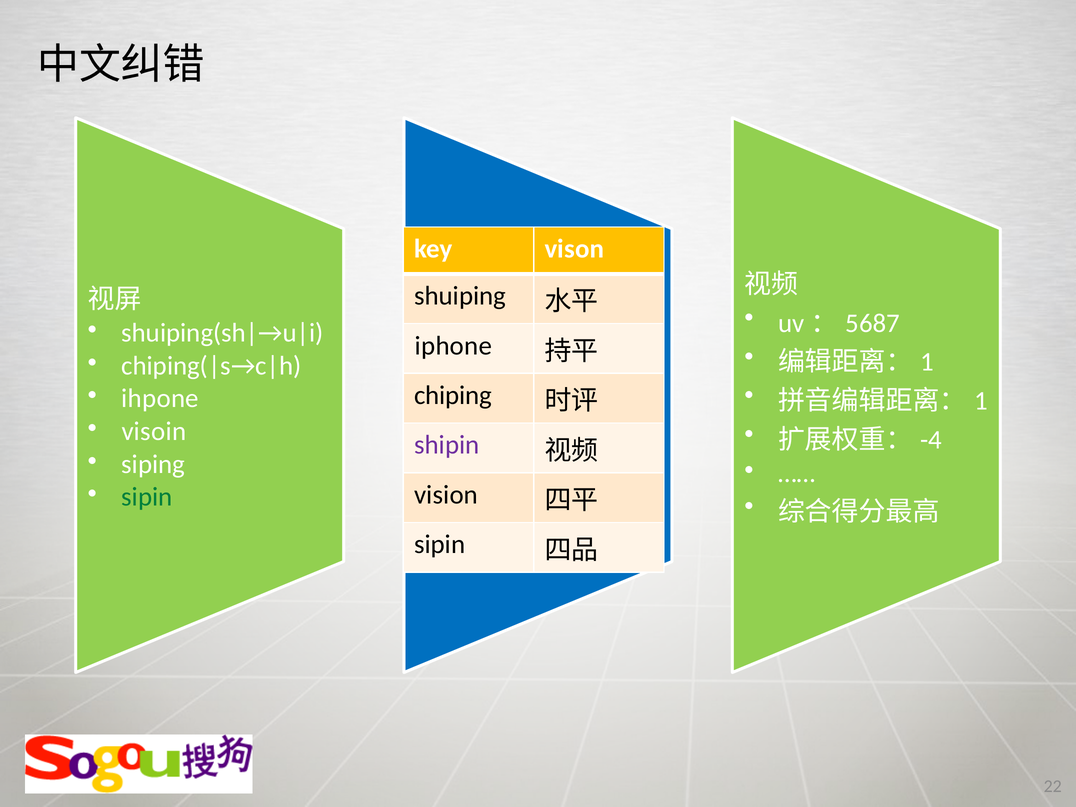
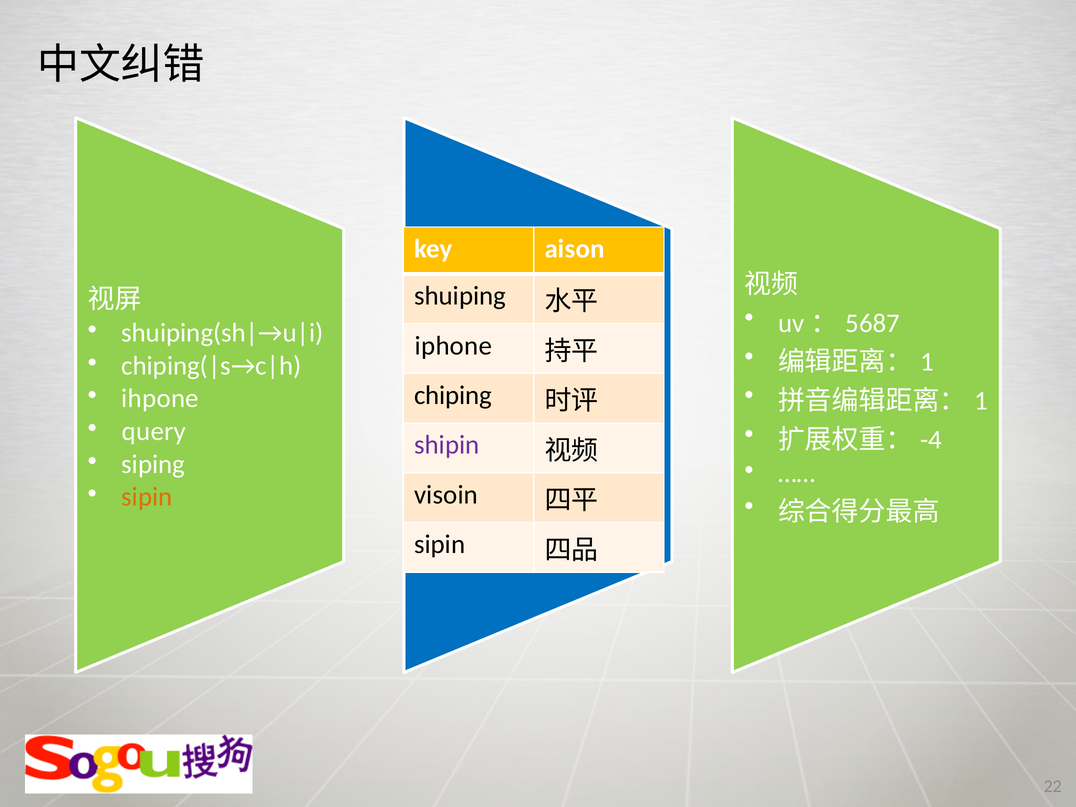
vison: vison -> aison
visoin: visoin -> query
vision: vision -> visoin
sipin at (147, 497) colour: green -> orange
